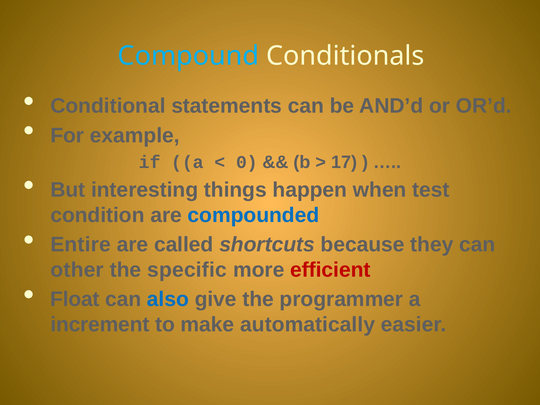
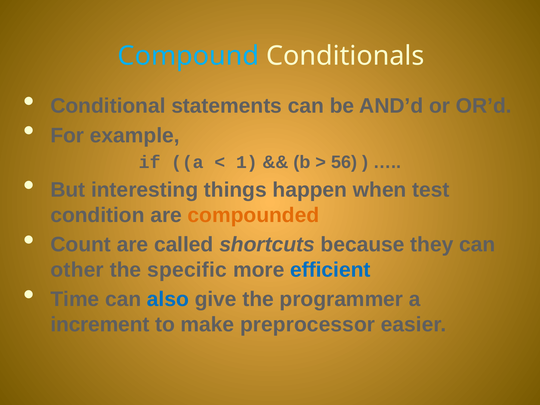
0: 0 -> 1
17: 17 -> 56
compounded colour: blue -> orange
Entire: Entire -> Count
efficient colour: red -> blue
Float: Float -> Time
automatically: automatically -> preprocessor
